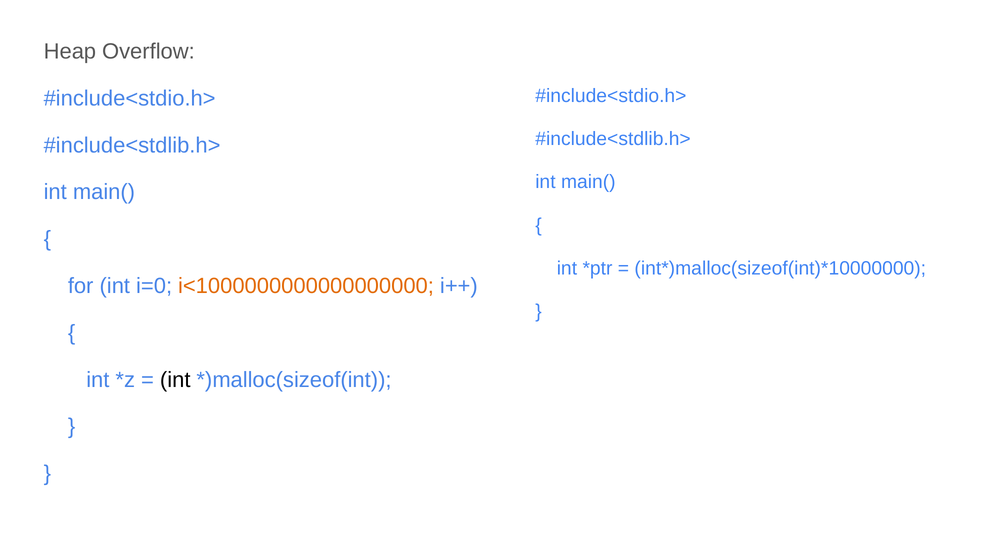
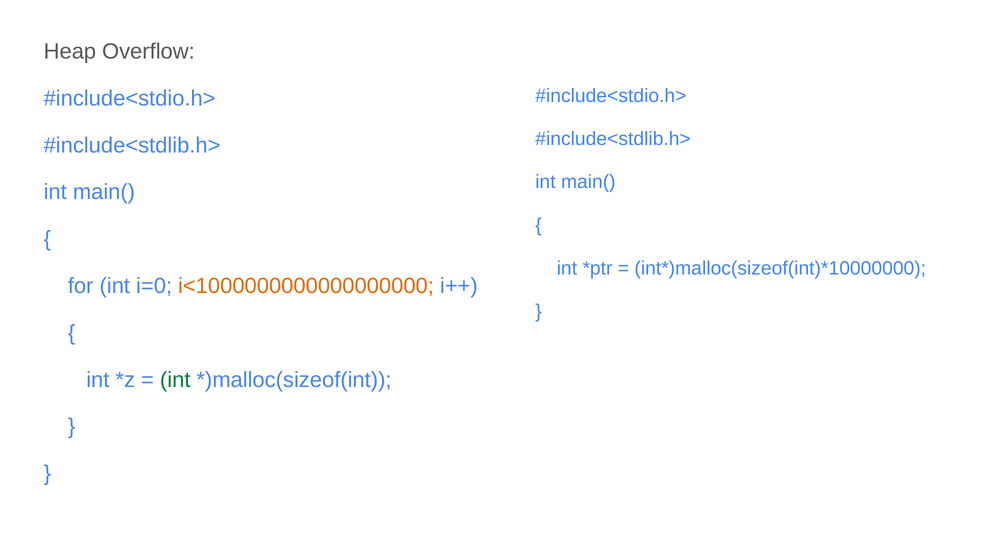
int at (175, 379) colour: black -> green
